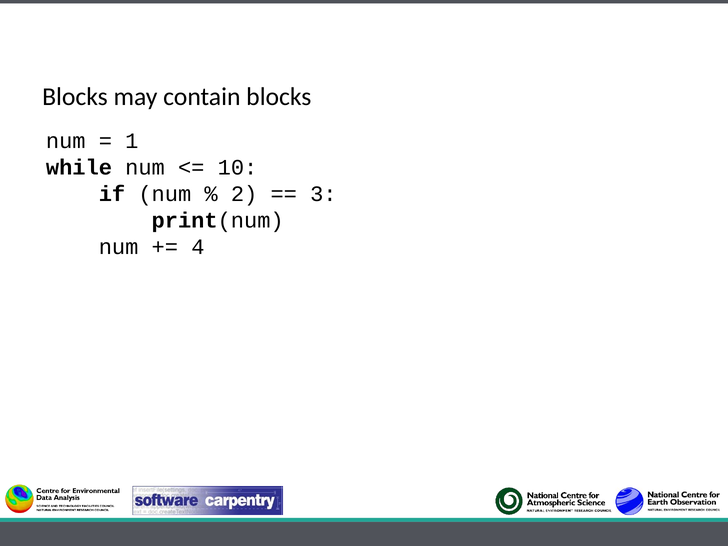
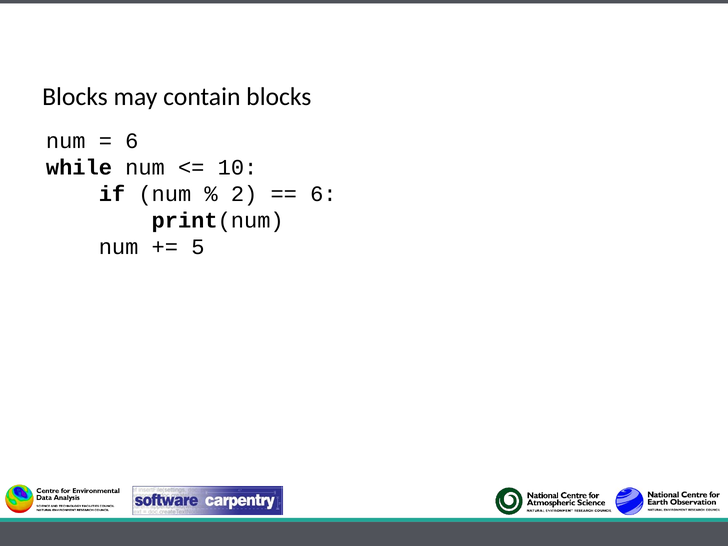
1 at (132, 141): 1 -> 6
3 at (323, 194): 3 -> 6
4: 4 -> 5
